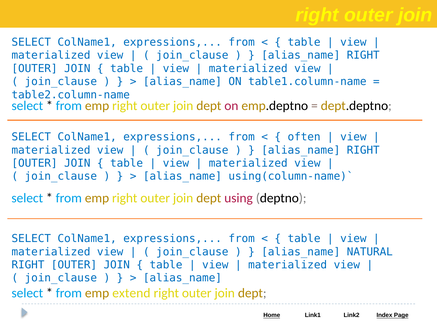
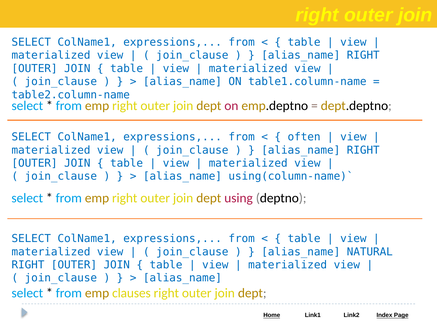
extend: extend -> clauses
